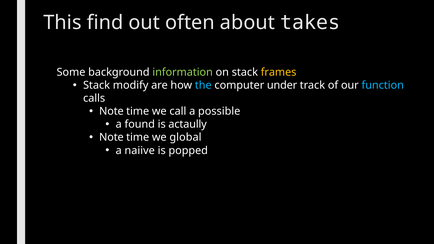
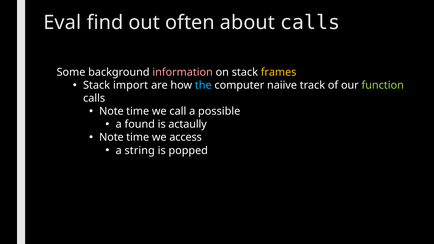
This: This -> Eval
about takes: takes -> calls
information colour: light green -> pink
modify: modify -> import
under: under -> naiive
function colour: light blue -> light green
global: global -> access
naiive: naiive -> string
